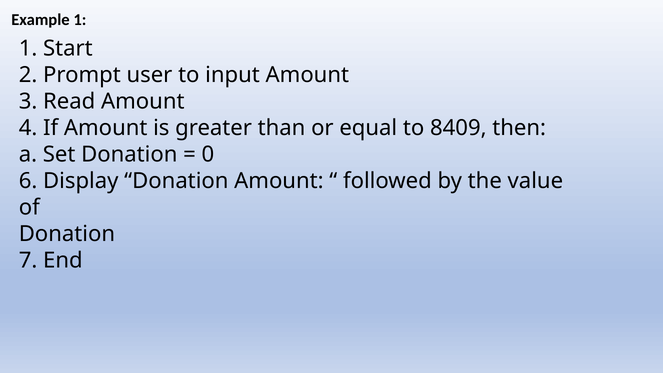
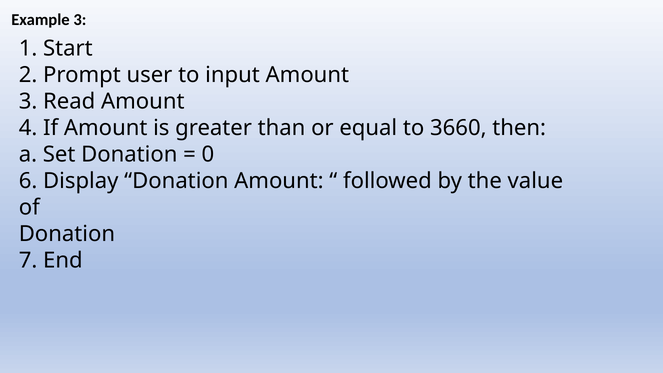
Example 1: 1 -> 3
8409: 8409 -> 3660
